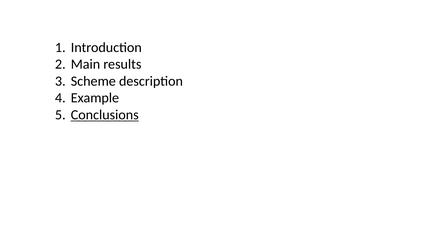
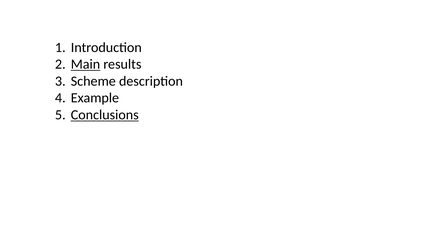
Main underline: none -> present
